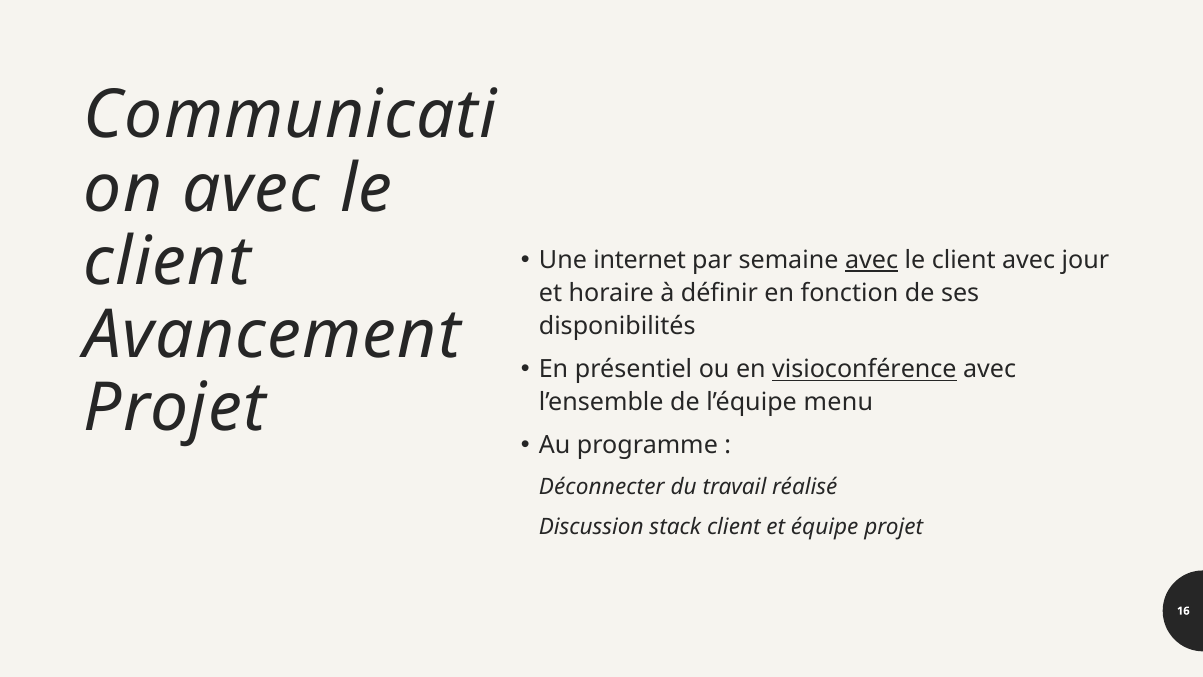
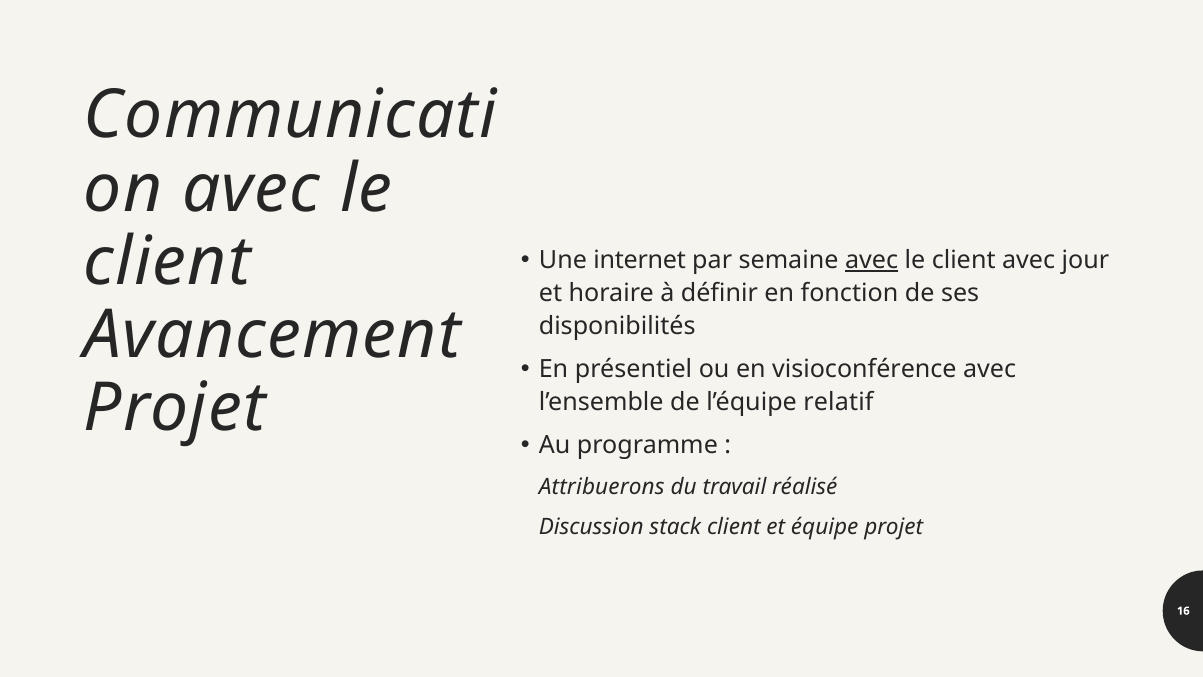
visioconférence underline: present -> none
menu: menu -> relatif
Déconnecter: Déconnecter -> Attribuerons
